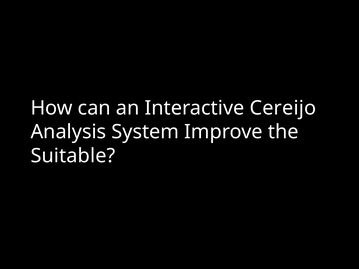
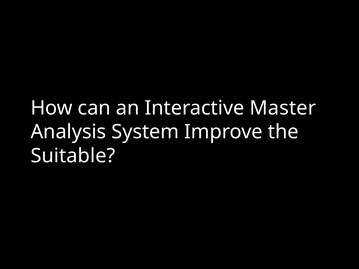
Cereijo: Cereijo -> Master
